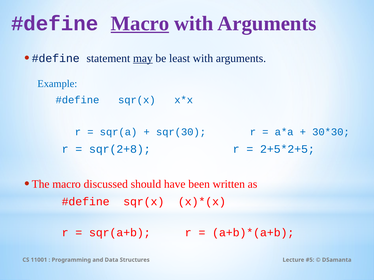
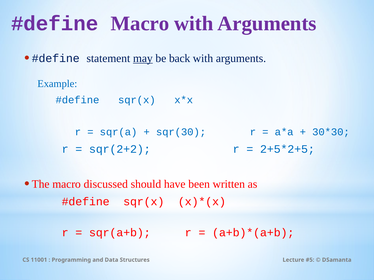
Macro at (140, 23) underline: present -> none
least: least -> back
sqr(2+8: sqr(2+8 -> sqr(2+2
